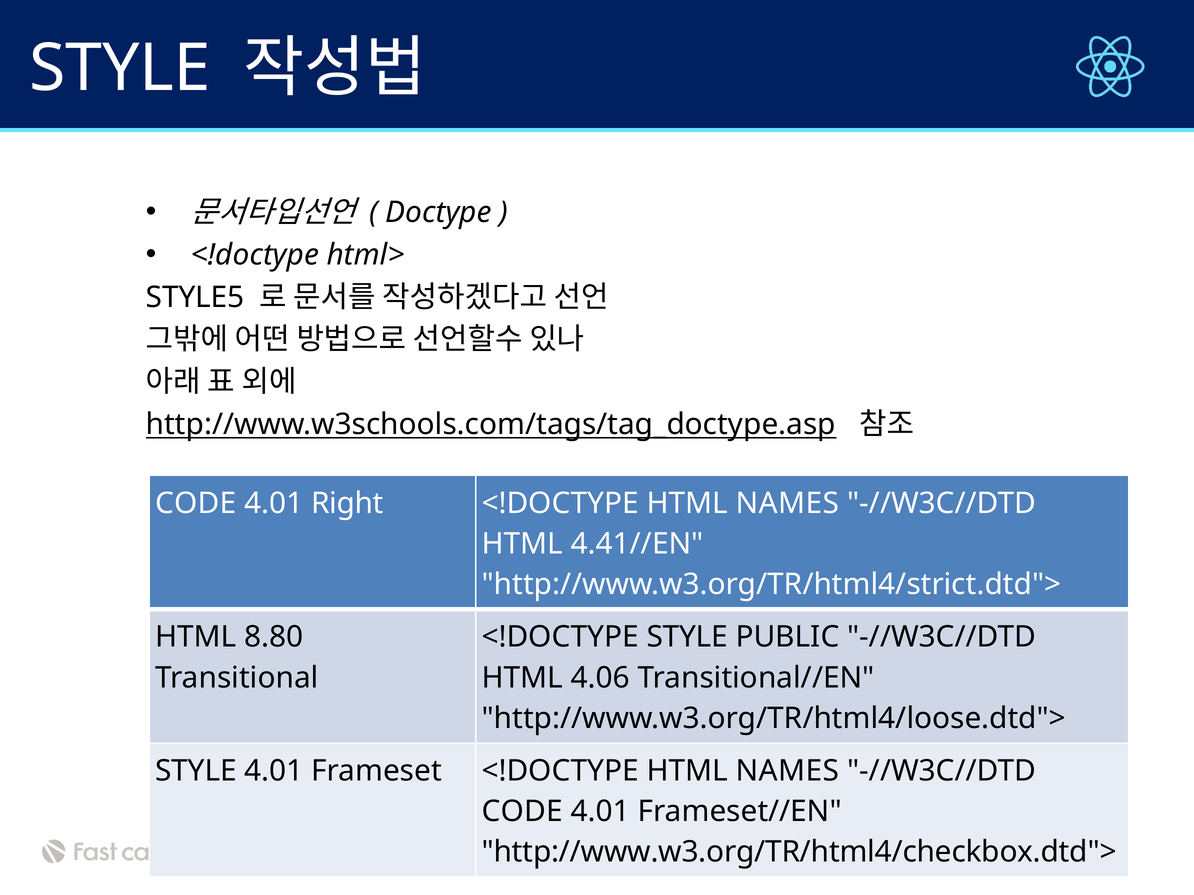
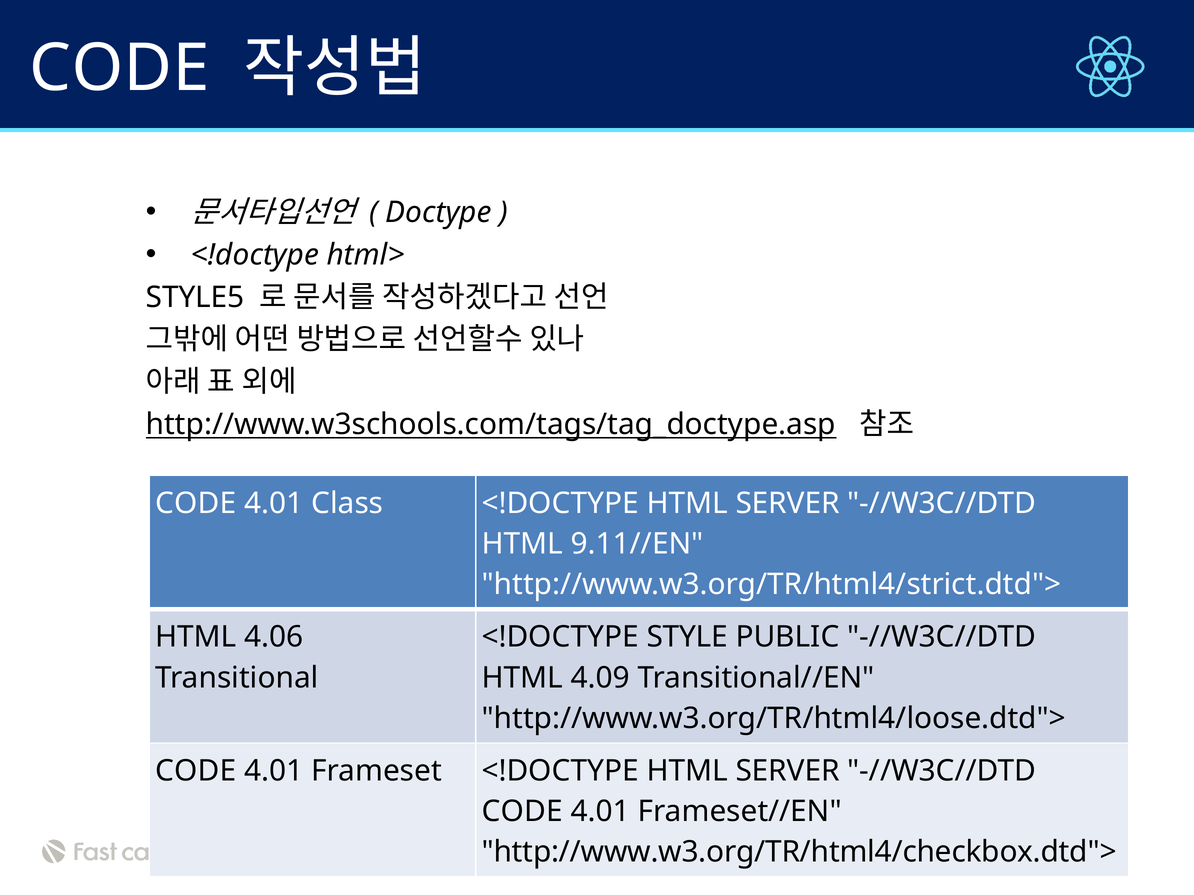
STYLE at (120, 69): STYLE -> CODE
Right: Right -> Class
NAMES at (787, 504): NAMES -> SERVER
4.41//EN: 4.41//EN -> 9.11//EN
8.80: 8.80 -> 4.06
4.06: 4.06 -> 4.09
STYLE at (196, 771): STYLE -> CODE
Frameset <!DOCTYPE HTML NAMES: NAMES -> SERVER
